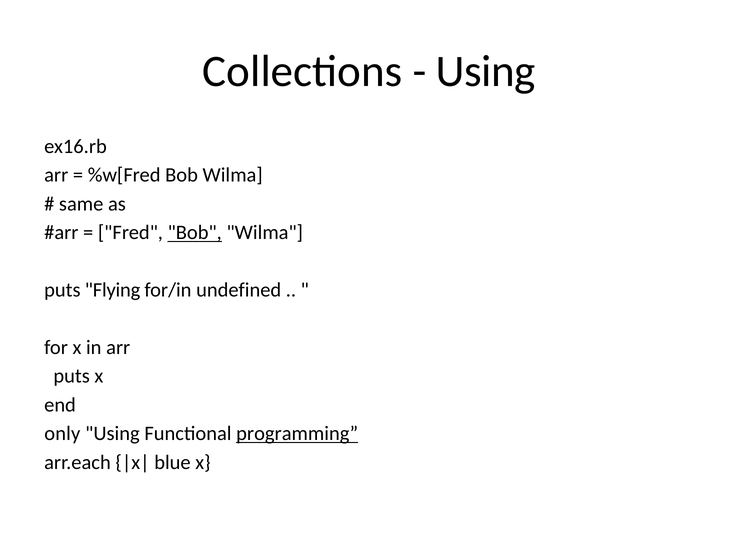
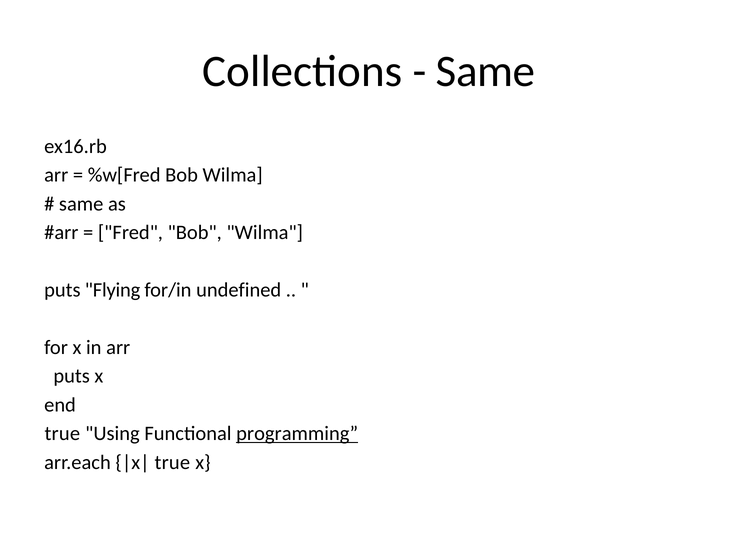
Using at (486, 71): Using -> Same
Bob at (195, 233) underline: present -> none
only at (62, 433): only -> true
blue at (172, 462): blue -> true
